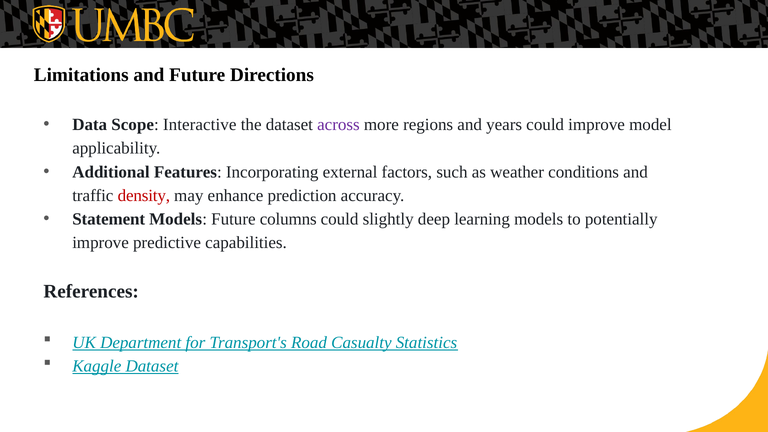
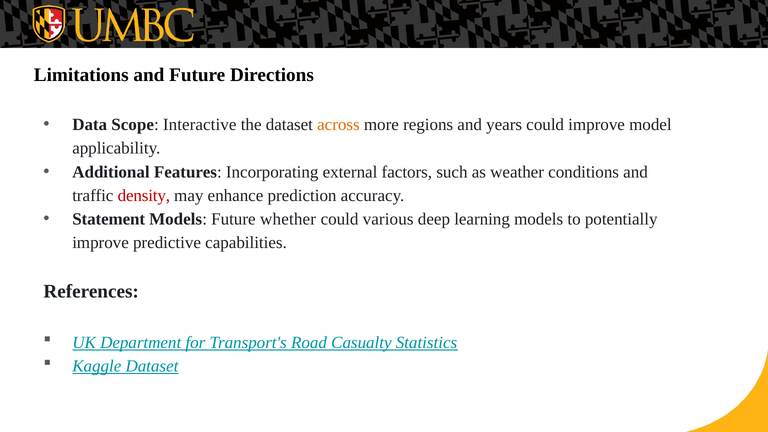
across colour: purple -> orange
columns: columns -> whether
slightly: slightly -> various
